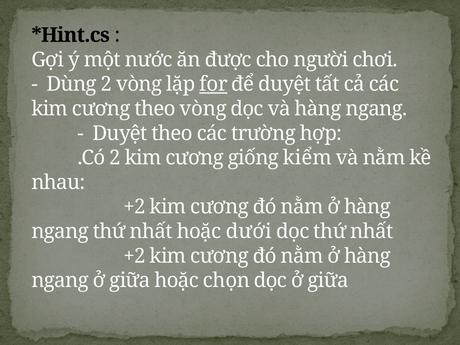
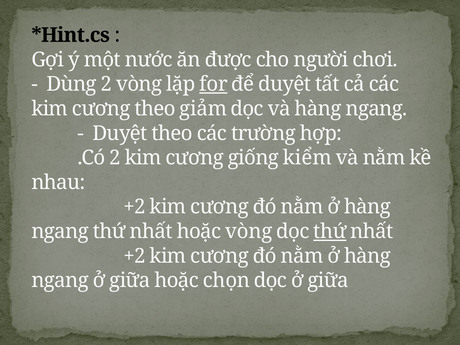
theo vòng: vòng -> giảm
hoặc dưới: dưới -> vòng
thứ at (330, 231) underline: none -> present
